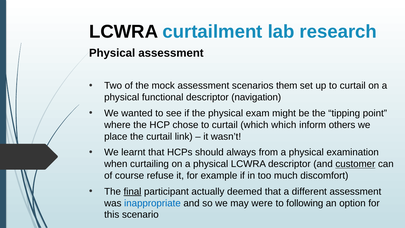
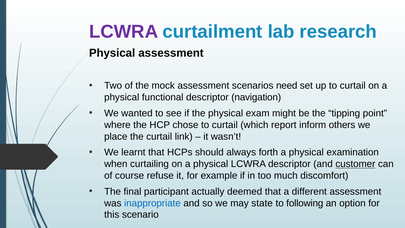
LCWRA at (124, 32) colour: black -> purple
them: them -> need
which which: which -> report
from: from -> forth
final underline: present -> none
were: were -> state
